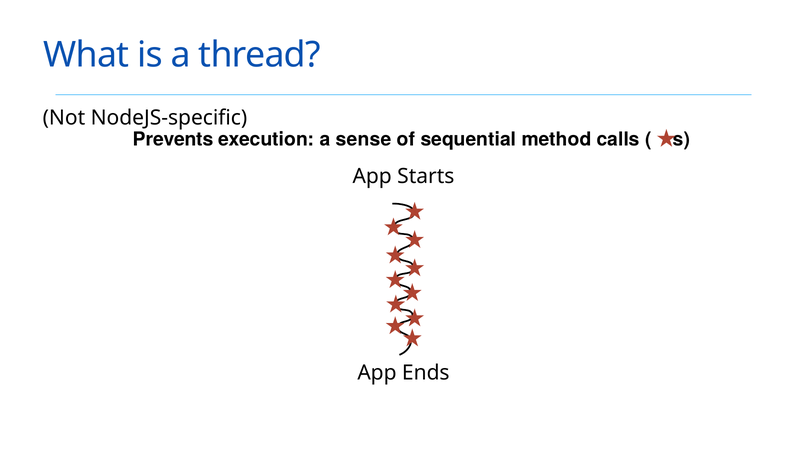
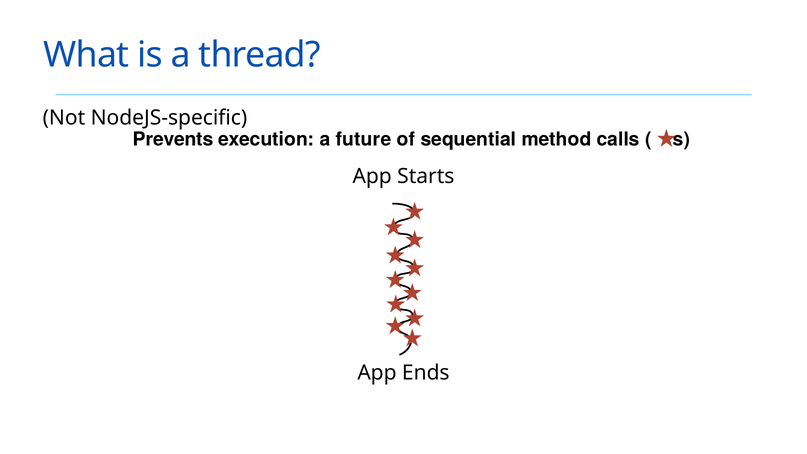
sense: sense -> future
